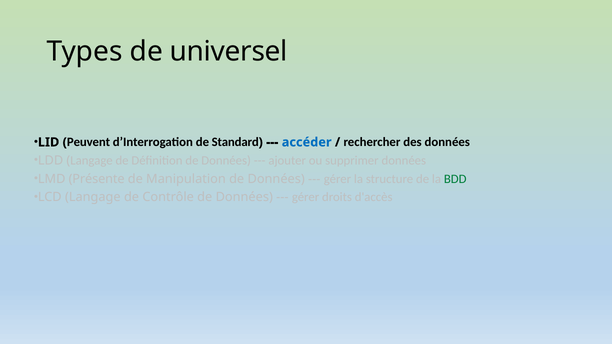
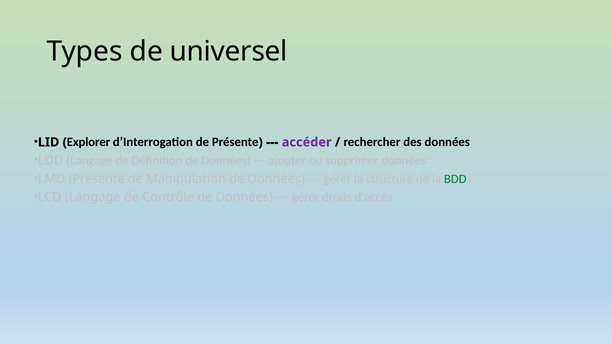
Peuvent: Peuvent -> Explorer
de Standard: Standard -> Présente
accéder colour: blue -> purple
